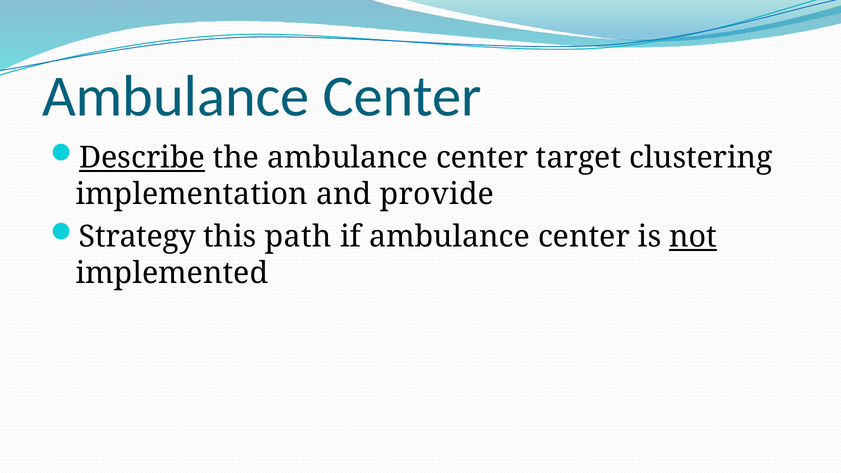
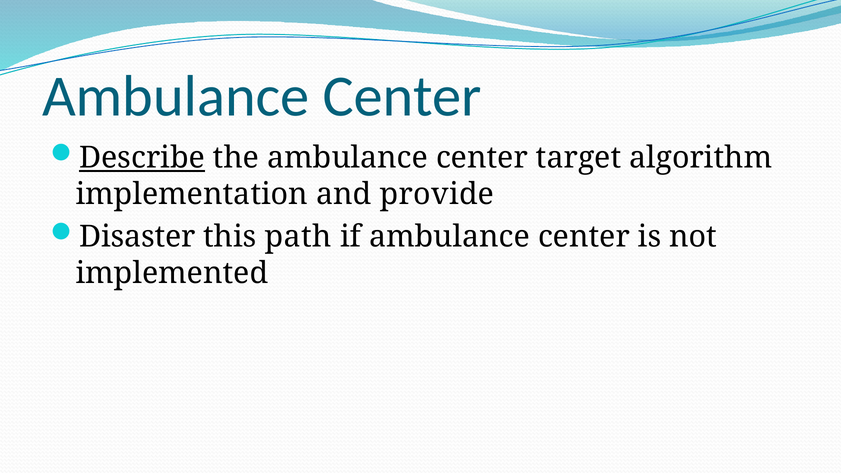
clustering: clustering -> algorithm
Strategy: Strategy -> Disaster
not underline: present -> none
